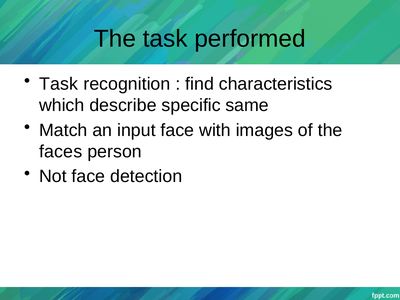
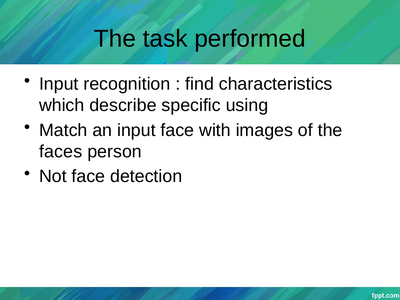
Task at (59, 84): Task -> Input
same: same -> using
